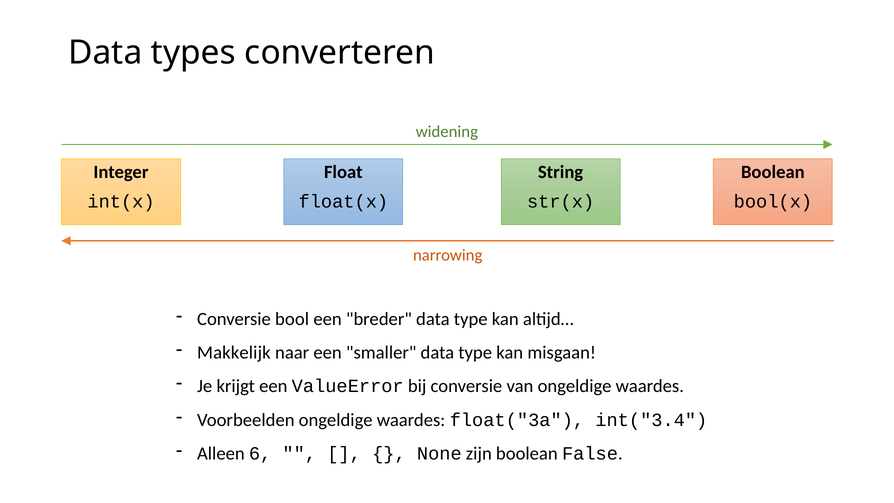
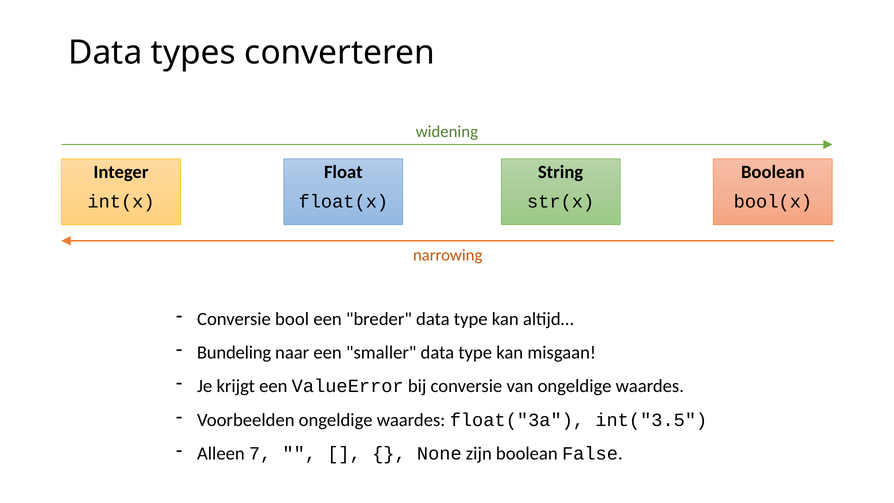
Makkelijk: Makkelijk -> Bundeling
int("3.4: int("3.4 -> int("3.5
6: 6 -> 7
